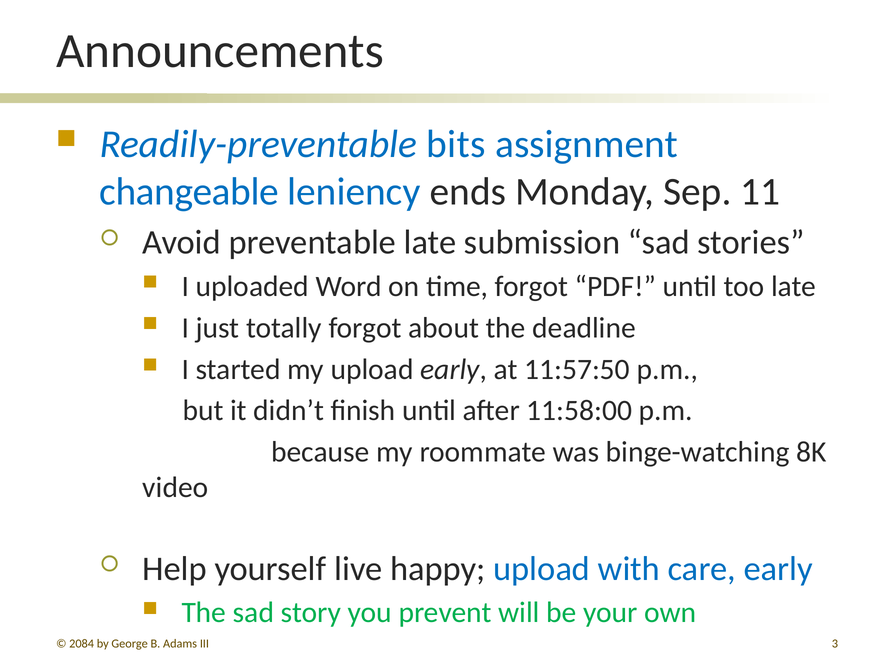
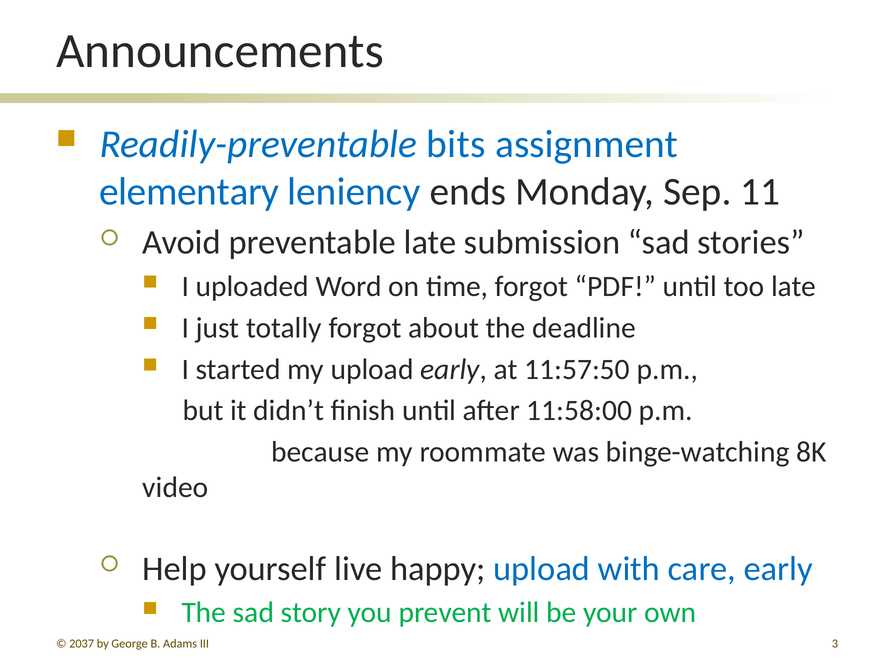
changeable: changeable -> elementary
2084: 2084 -> 2037
